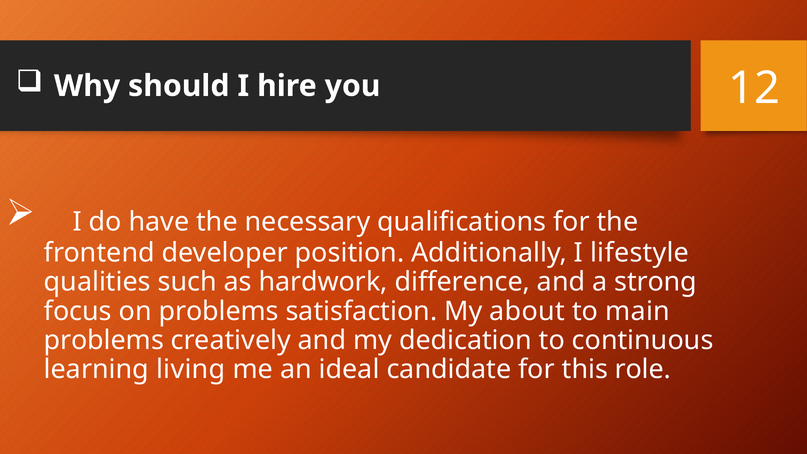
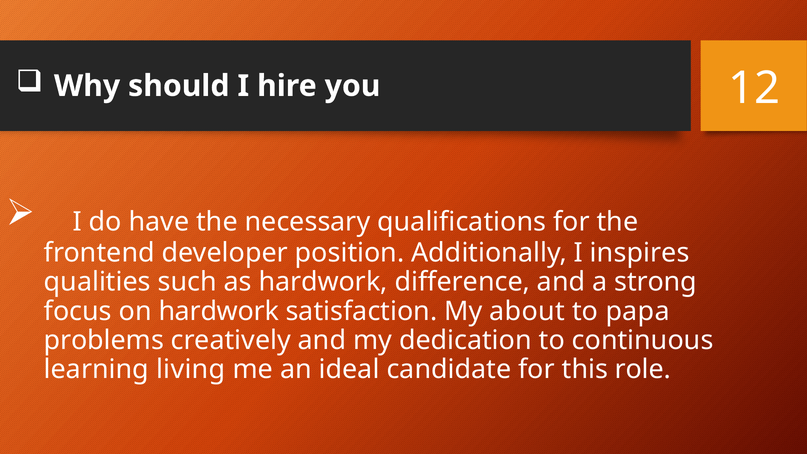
lifestyle: lifestyle -> inspires
on problems: problems -> hardwork
main: main -> papa
